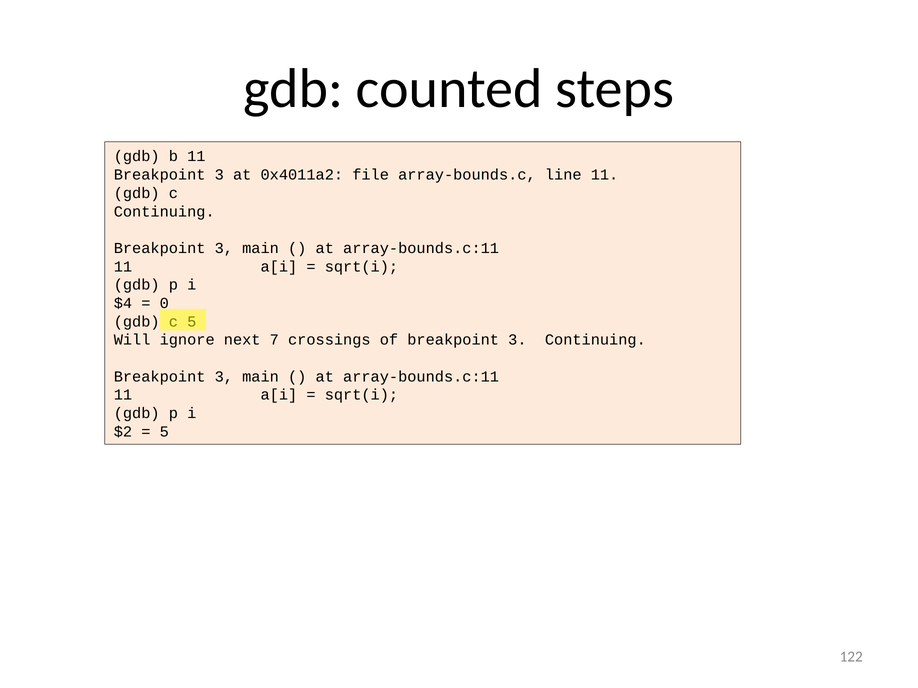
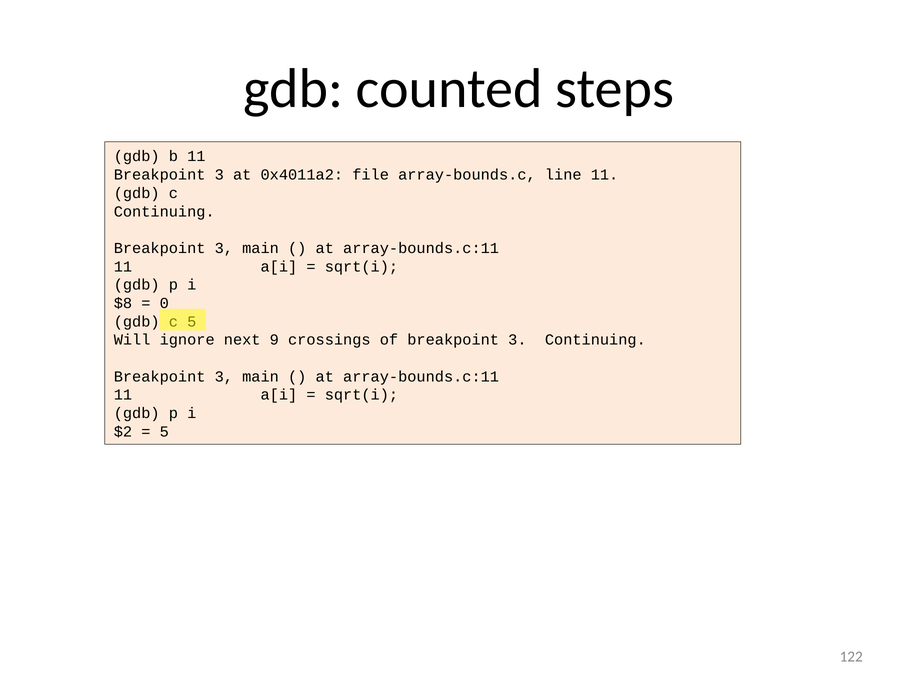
$4: $4 -> $8
7: 7 -> 9
